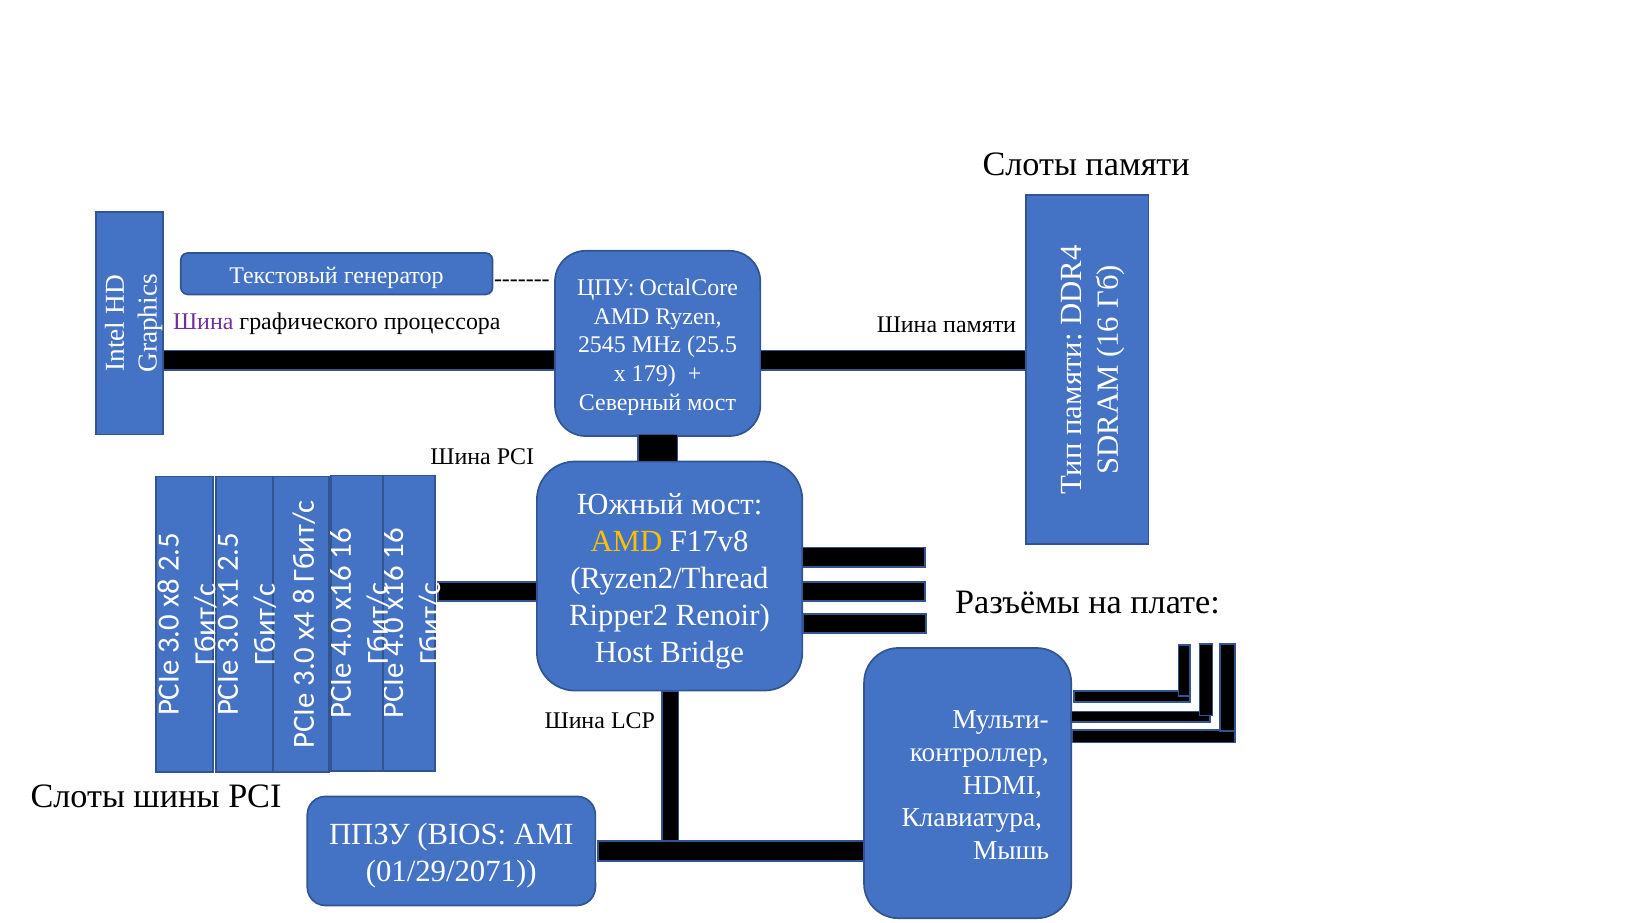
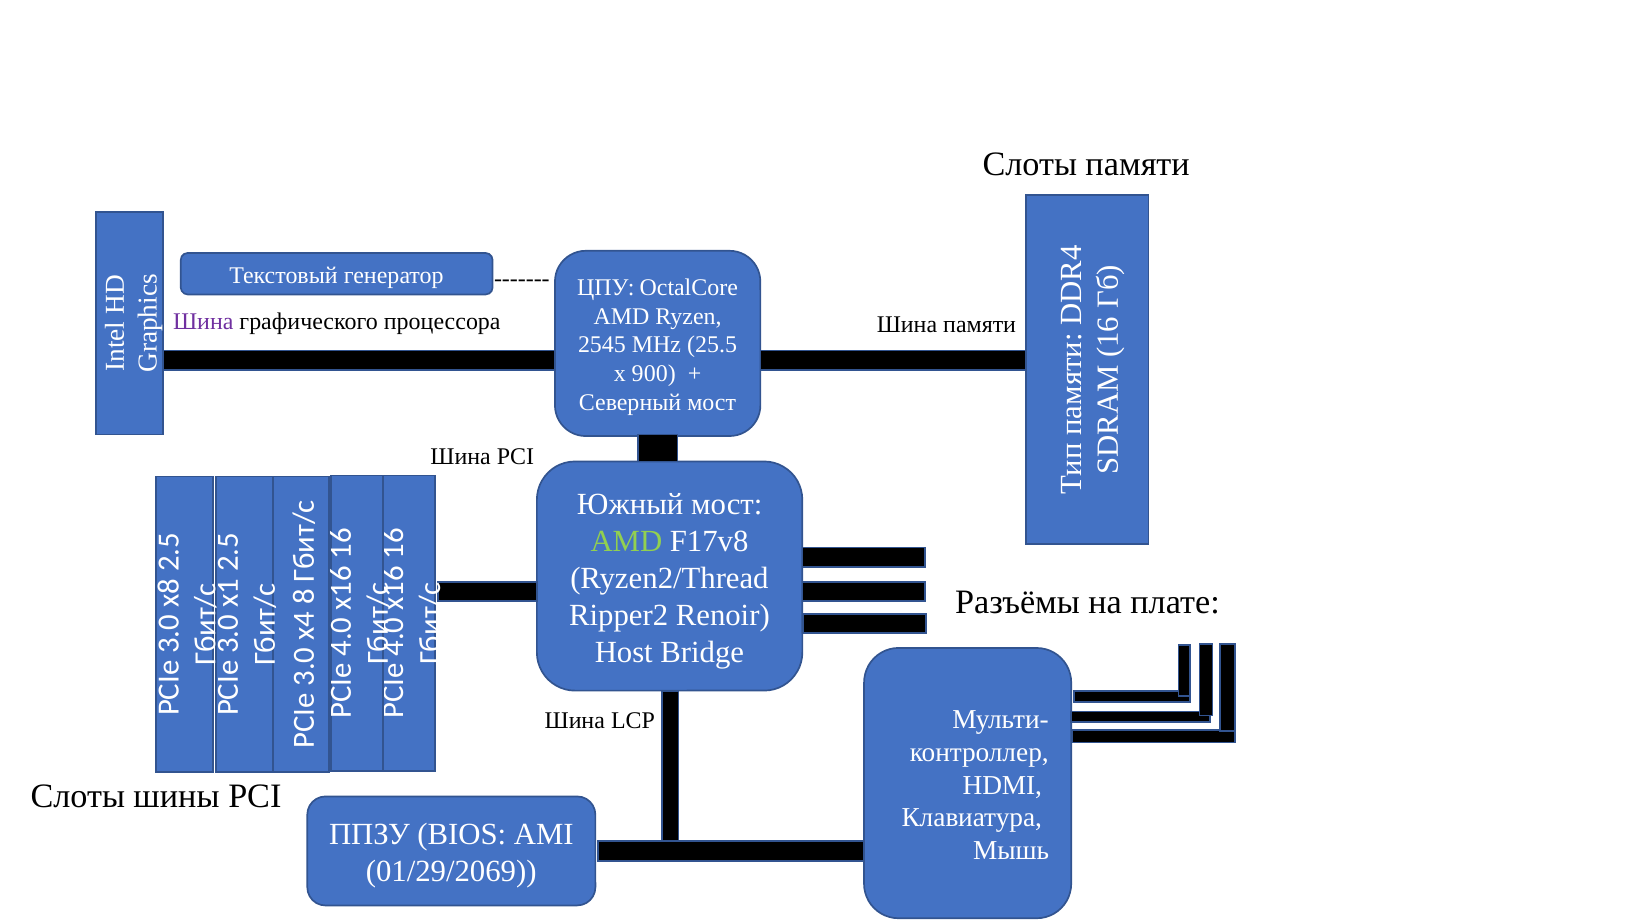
179: 179 -> 900
AMD at (626, 541) colour: yellow -> light green
01/29/2071: 01/29/2071 -> 01/29/2069
